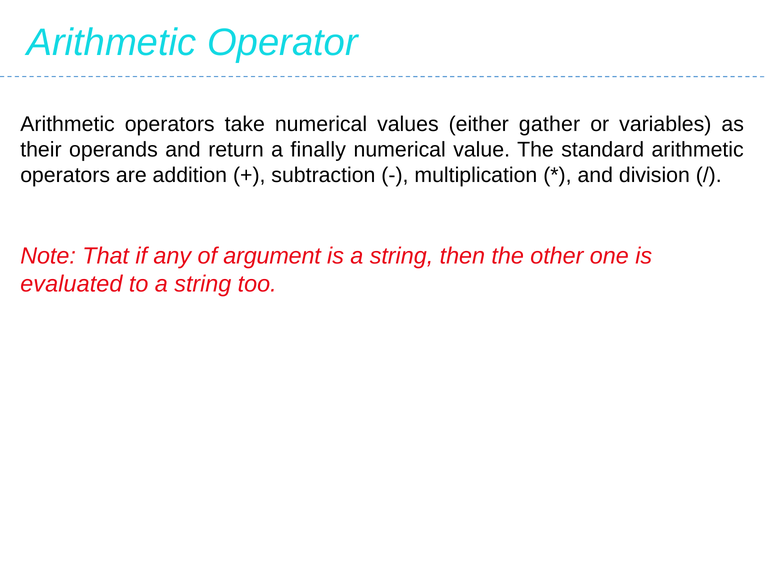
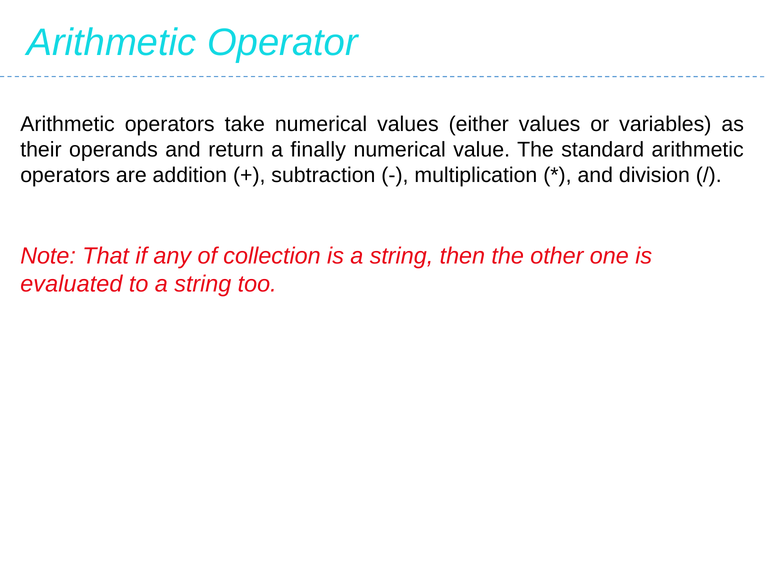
either gather: gather -> values
argument: argument -> collection
